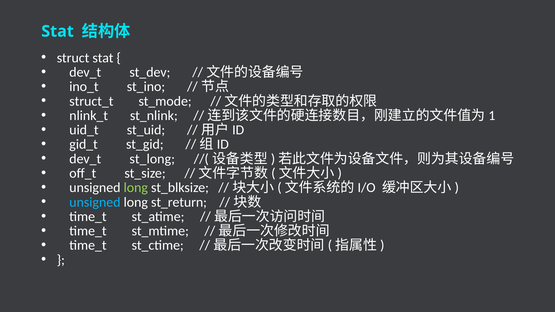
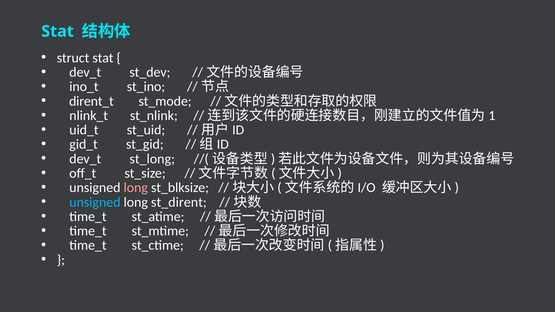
struct_t: struct_t -> dirent_t
long at (136, 188) colour: light green -> pink
st_return: st_return -> st_dirent
